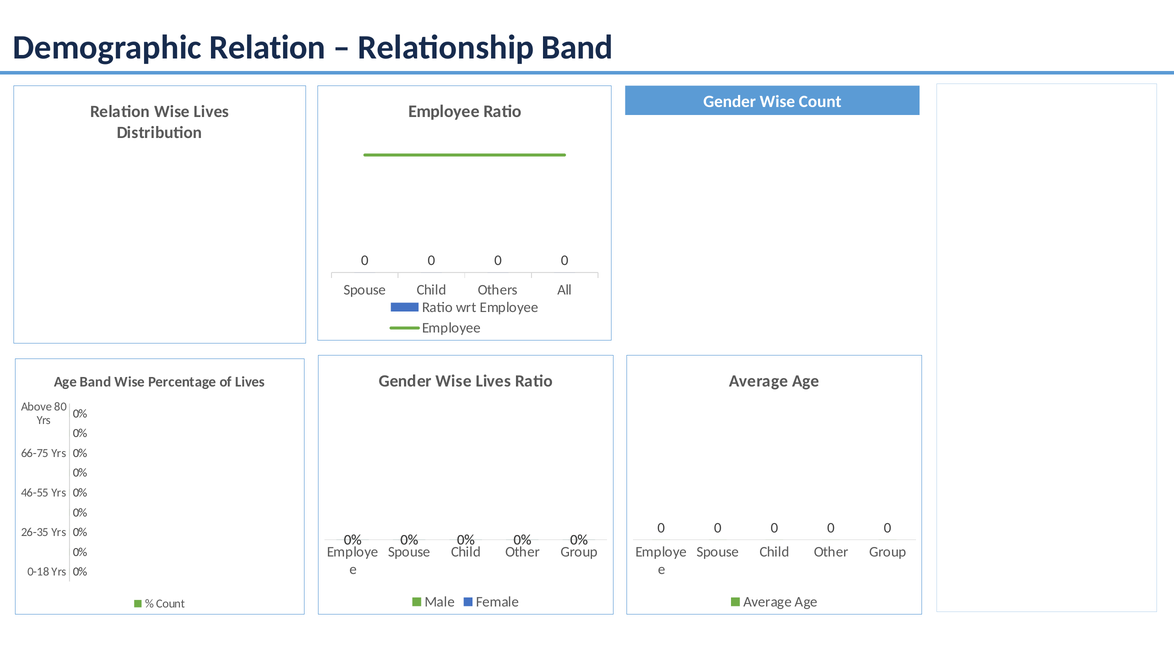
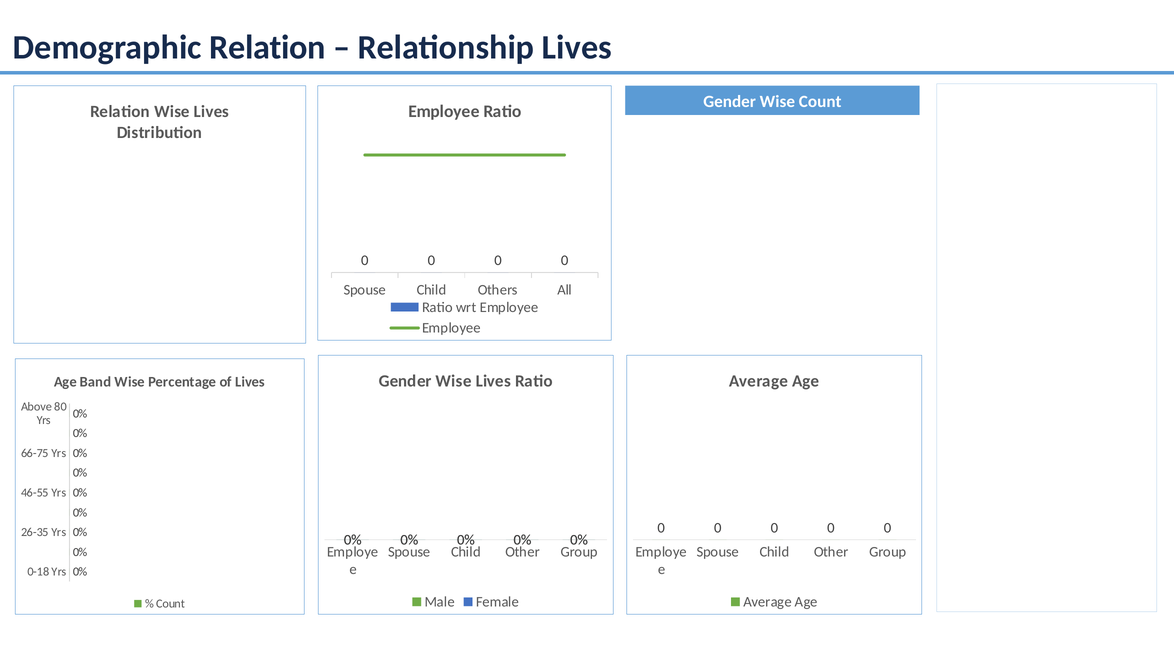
Relationship Band: Band -> Lives
